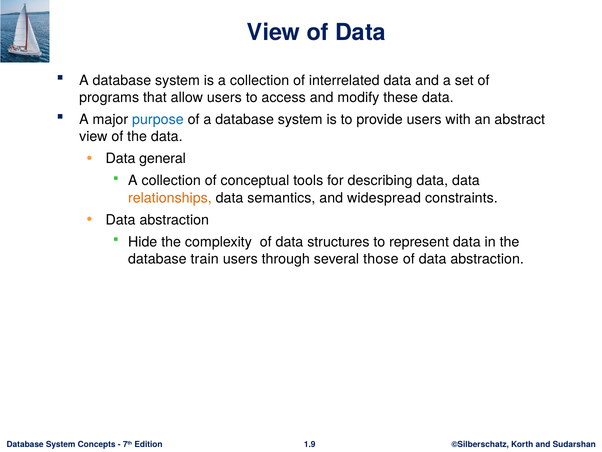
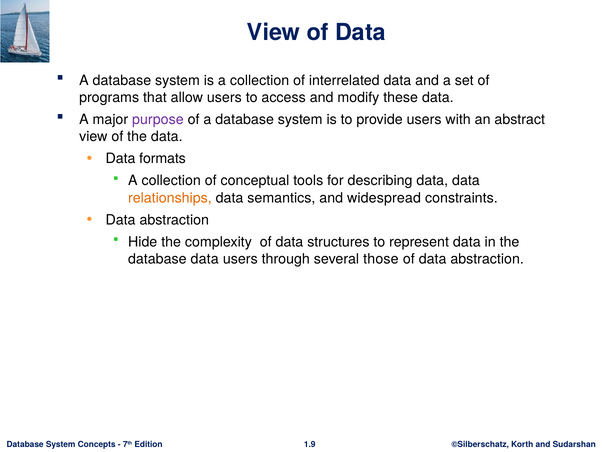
purpose colour: blue -> purple
general: general -> formats
database train: train -> data
